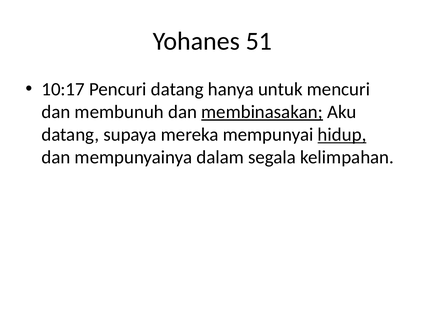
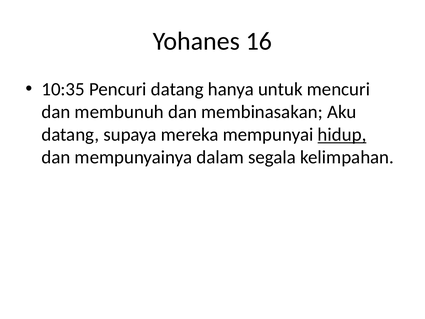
51: 51 -> 16
10:17: 10:17 -> 10:35
membinasakan underline: present -> none
